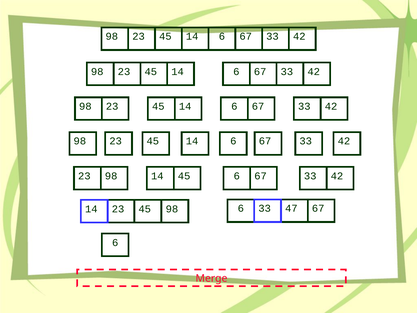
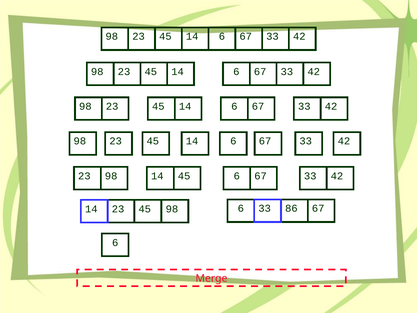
47: 47 -> 86
